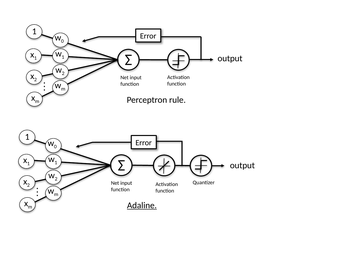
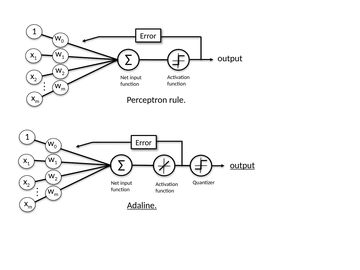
output at (242, 165) underline: none -> present
